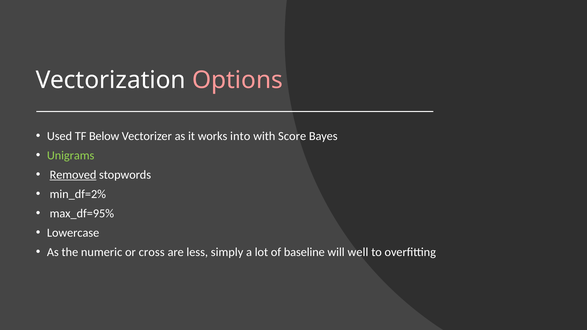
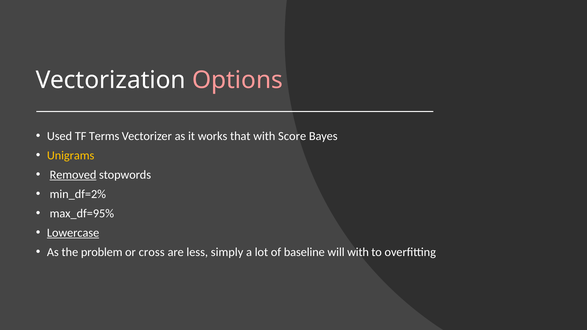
Below: Below -> Terms
into: into -> that
Unigrams colour: light green -> yellow
Lowercase underline: none -> present
numeric: numeric -> problem
will well: well -> with
